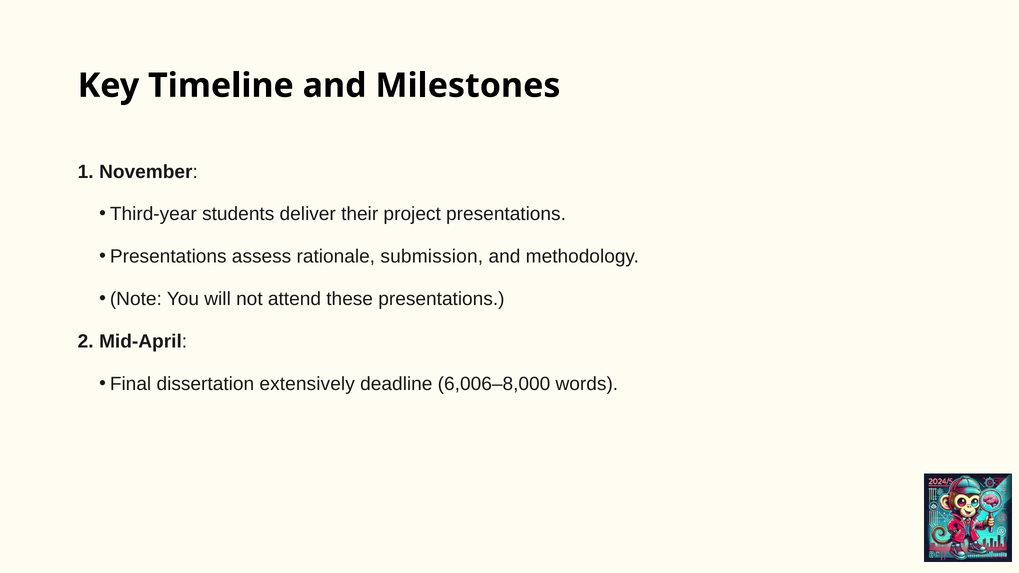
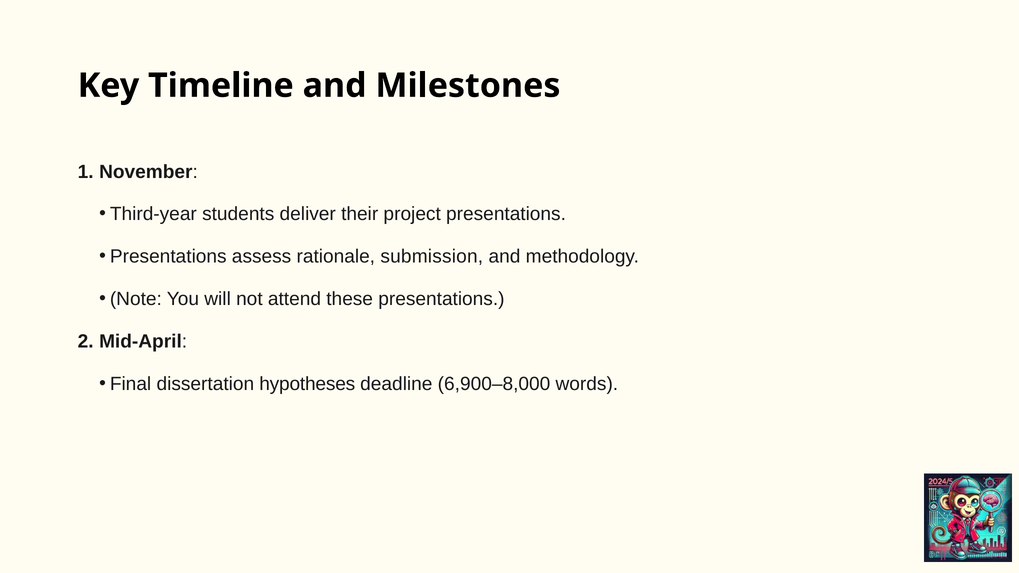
extensively: extensively -> hypotheses
6,006–8,000: 6,006–8,000 -> 6,900–8,000
